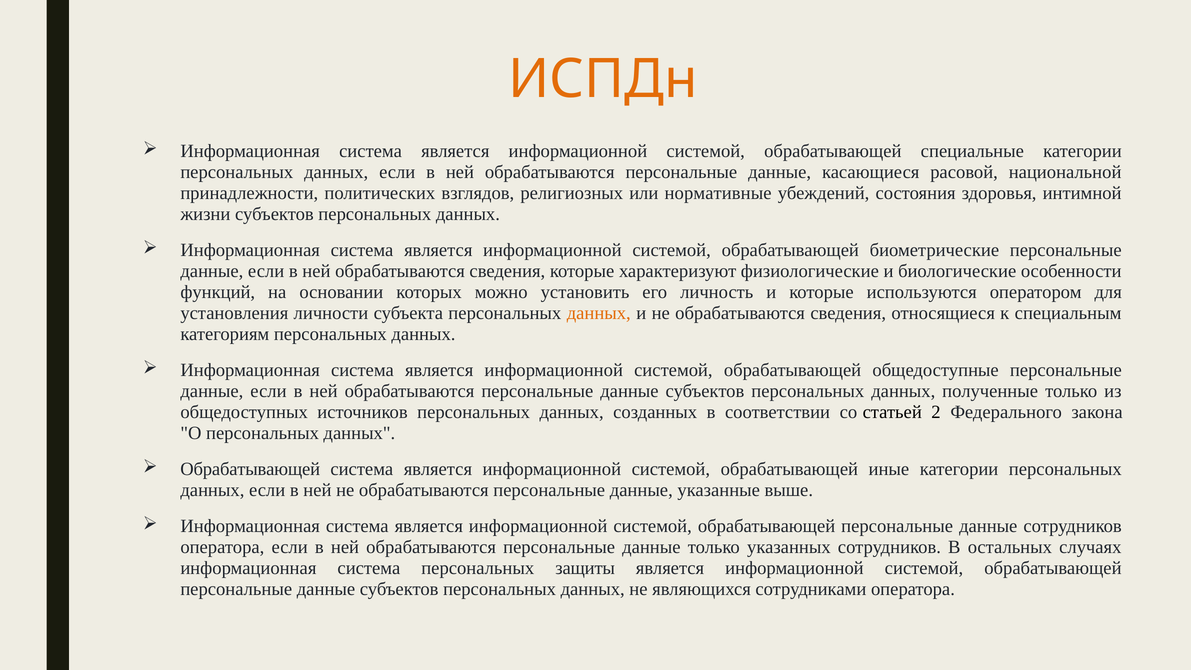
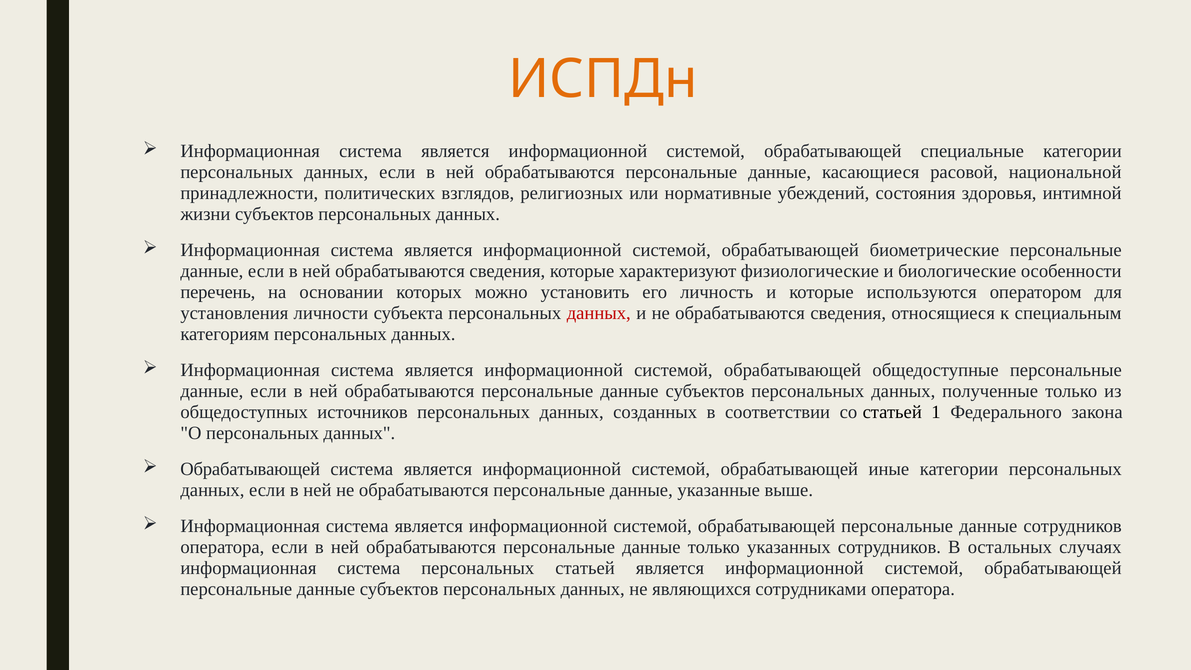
функций: функций -> перечень
данных at (599, 313) colour: orange -> red
2: 2 -> 1
персональных защиты: защиты -> статьей
